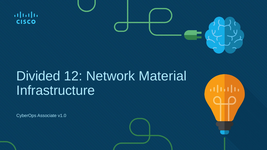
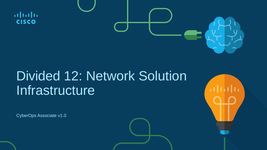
Material: Material -> Solution
